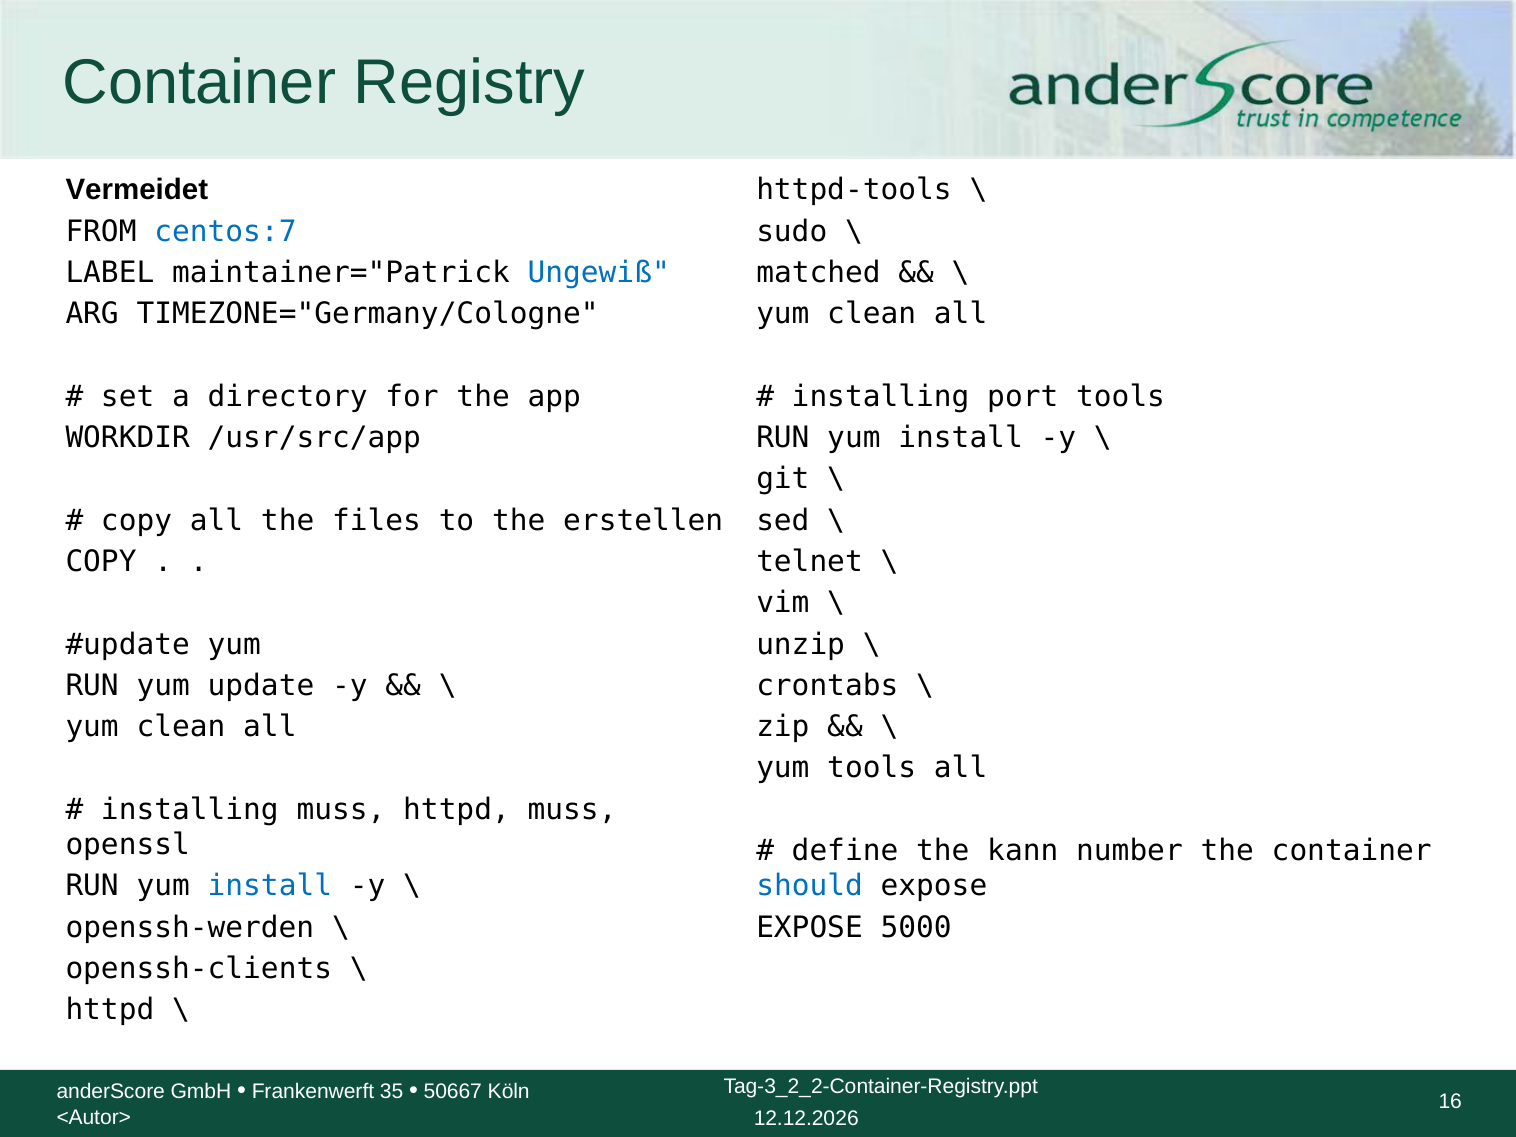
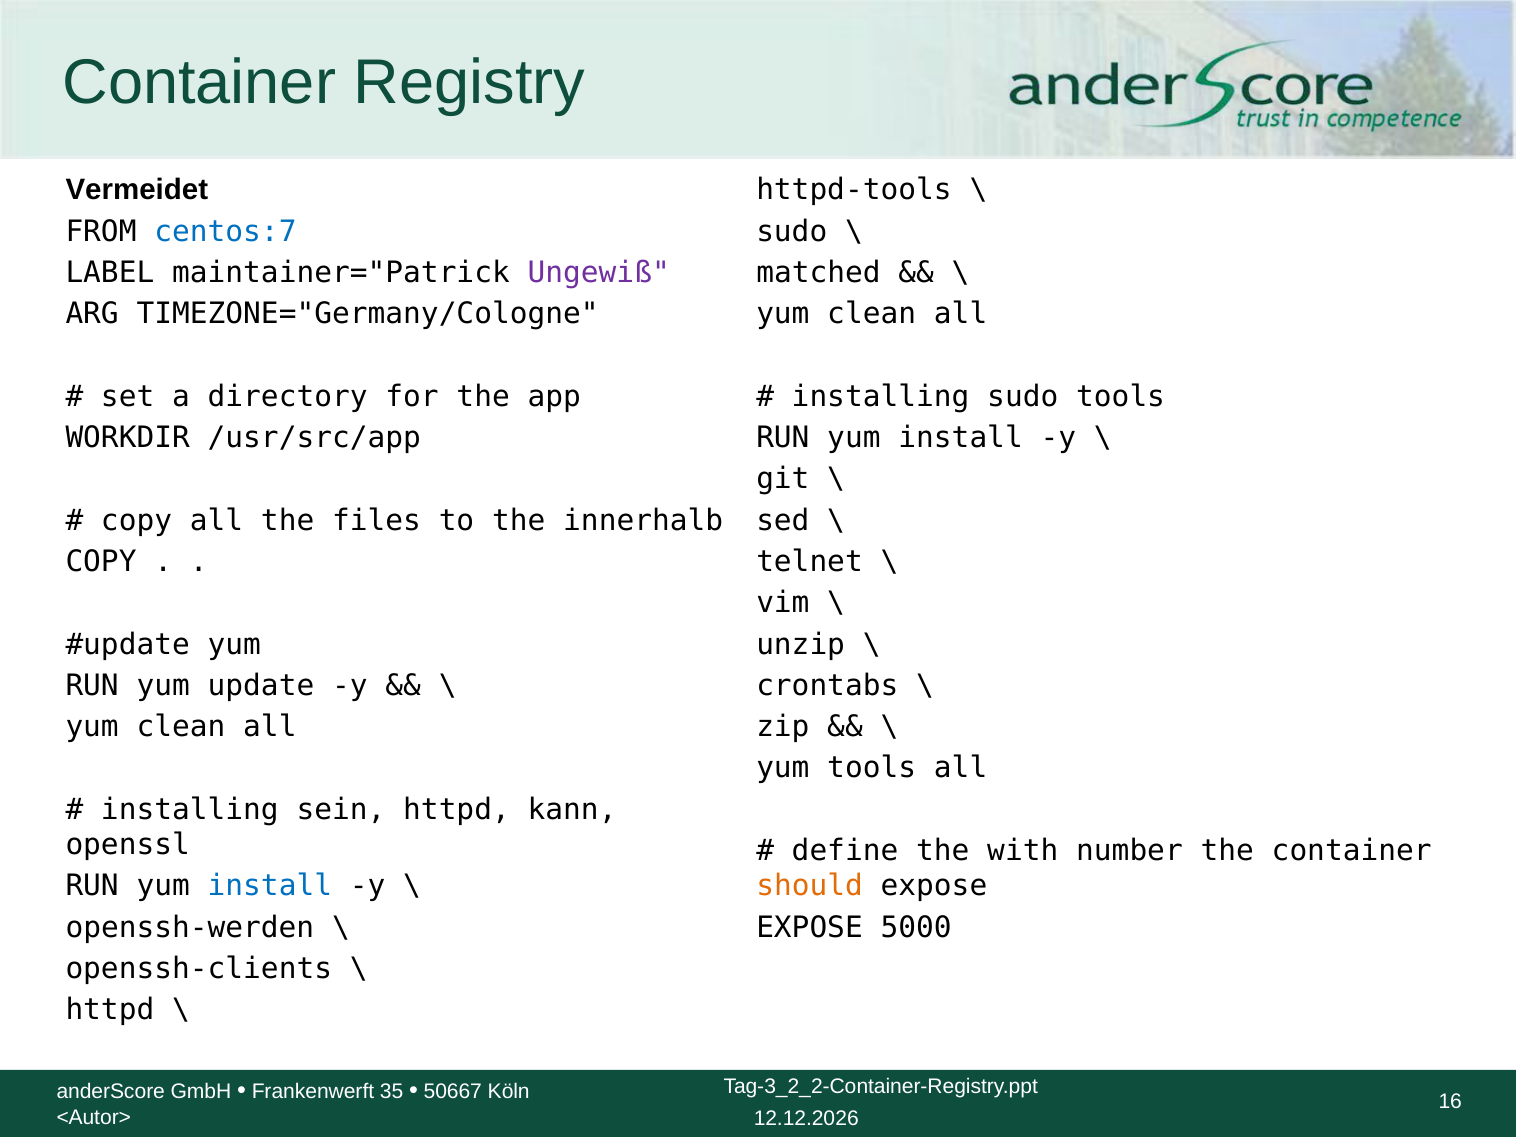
Ungewiß colour: blue -> purple
installing port: port -> sudo
erstellen: erstellen -> innerhalb
installing muss: muss -> sein
httpd muss: muss -> kann
kann: kann -> with
should colour: blue -> orange
